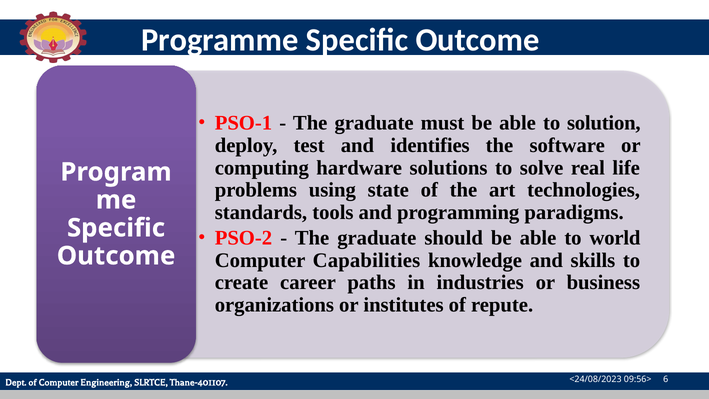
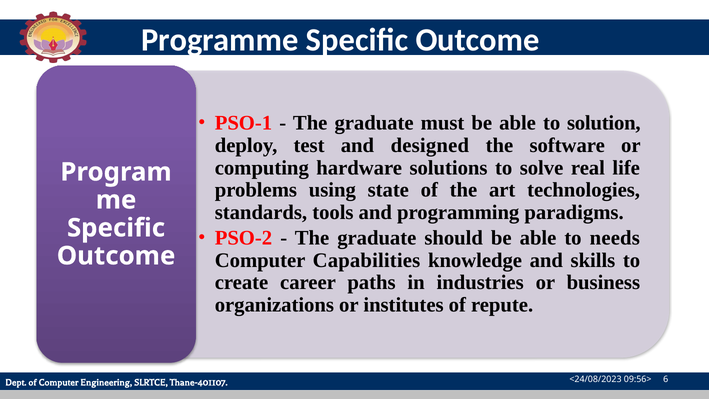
identifies: identifies -> designed
world: world -> needs
